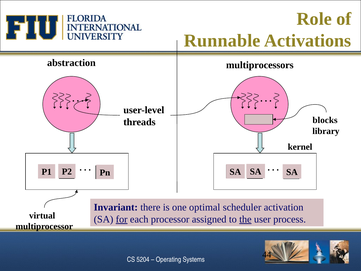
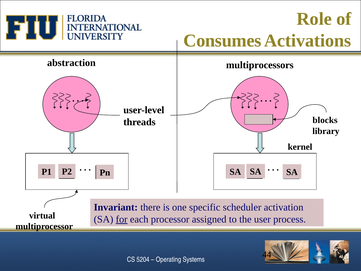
Runnable: Runnable -> Consumes
optimal: optimal -> specific
the underline: present -> none
